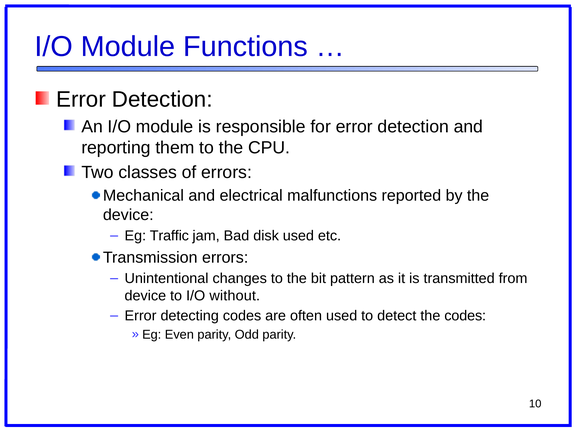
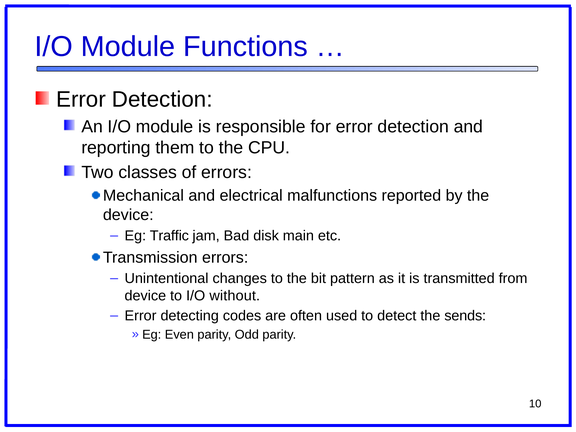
disk used: used -> main
the codes: codes -> sends
